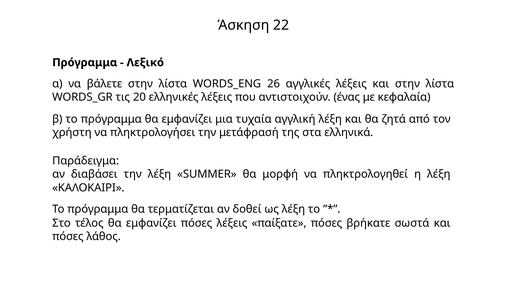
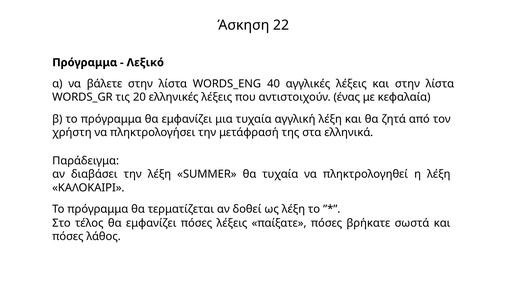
26: 26 -> 40
θα μορφή: μορφή -> τυχαία
